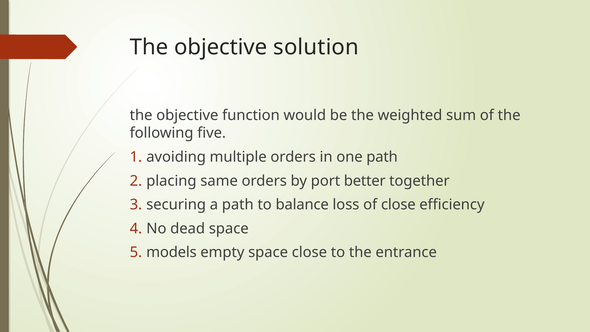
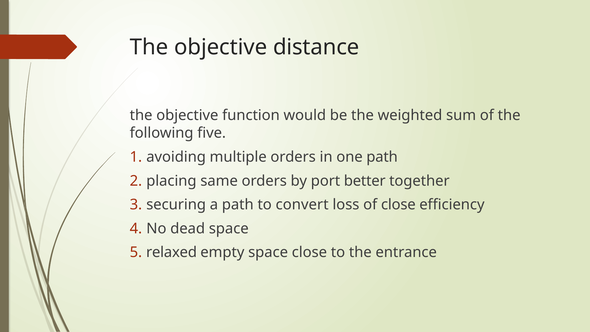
solution: solution -> distance
balance: balance -> convert
models: models -> relaxed
